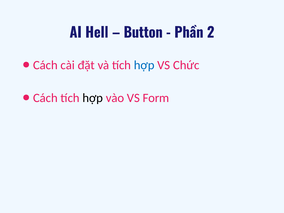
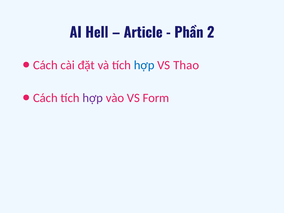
Button: Button -> Article
Chức: Chức -> Thao
hợp at (93, 98) colour: black -> purple
